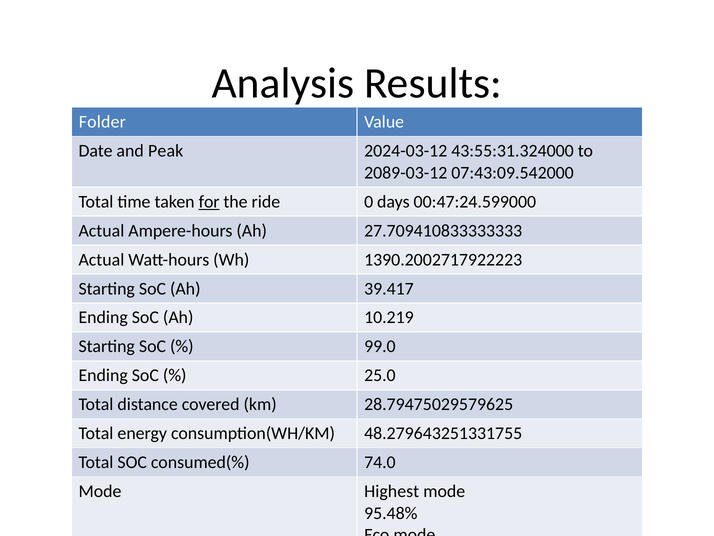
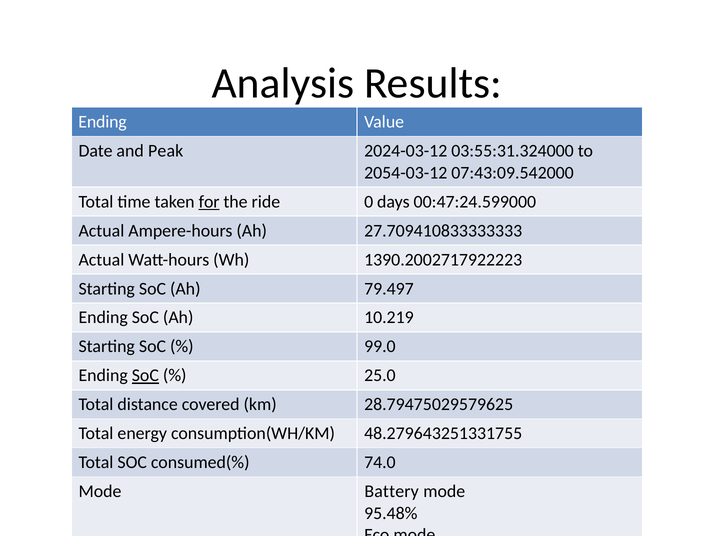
Folder at (102, 122): Folder -> Ending
43:55:31.324000: 43:55:31.324000 -> 03:55:31.324000
2089-03-12: 2089-03-12 -> 2054-03-12
39.417: 39.417 -> 79.497
SoC at (145, 375) underline: none -> present
Highest: Highest -> Battery
